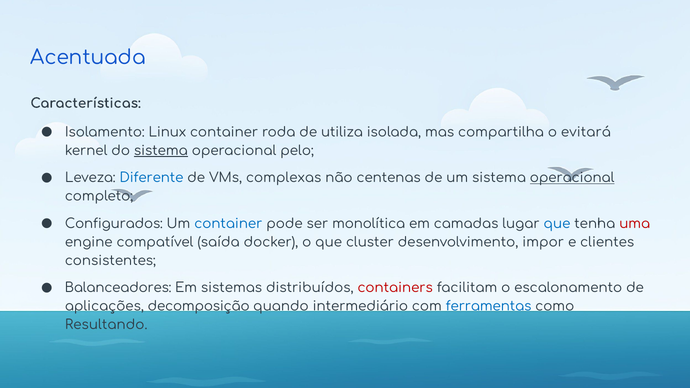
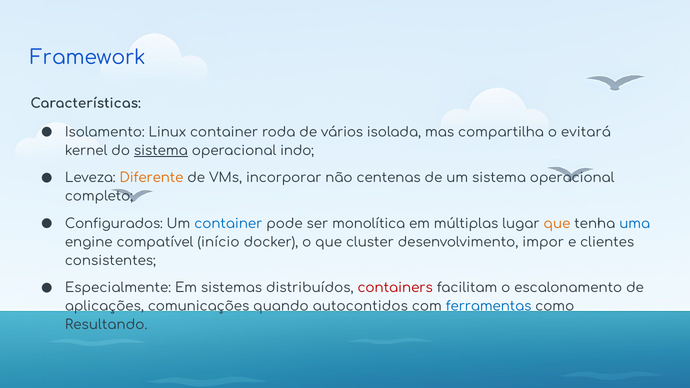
Acentuada: Acentuada -> Framework
utiliza: utiliza -> vários
pelo: pelo -> indo
Diferente colour: blue -> orange
complexas: complexas -> incorporar
operacional at (572, 178) underline: present -> none
camadas: camadas -> múltiplas
que at (557, 224) colour: blue -> orange
uma colour: red -> blue
saída: saída -> início
Balanceadores: Balanceadores -> Especialmente
decomposição: decomposição -> comunicações
intermediário: intermediário -> autocontidos
